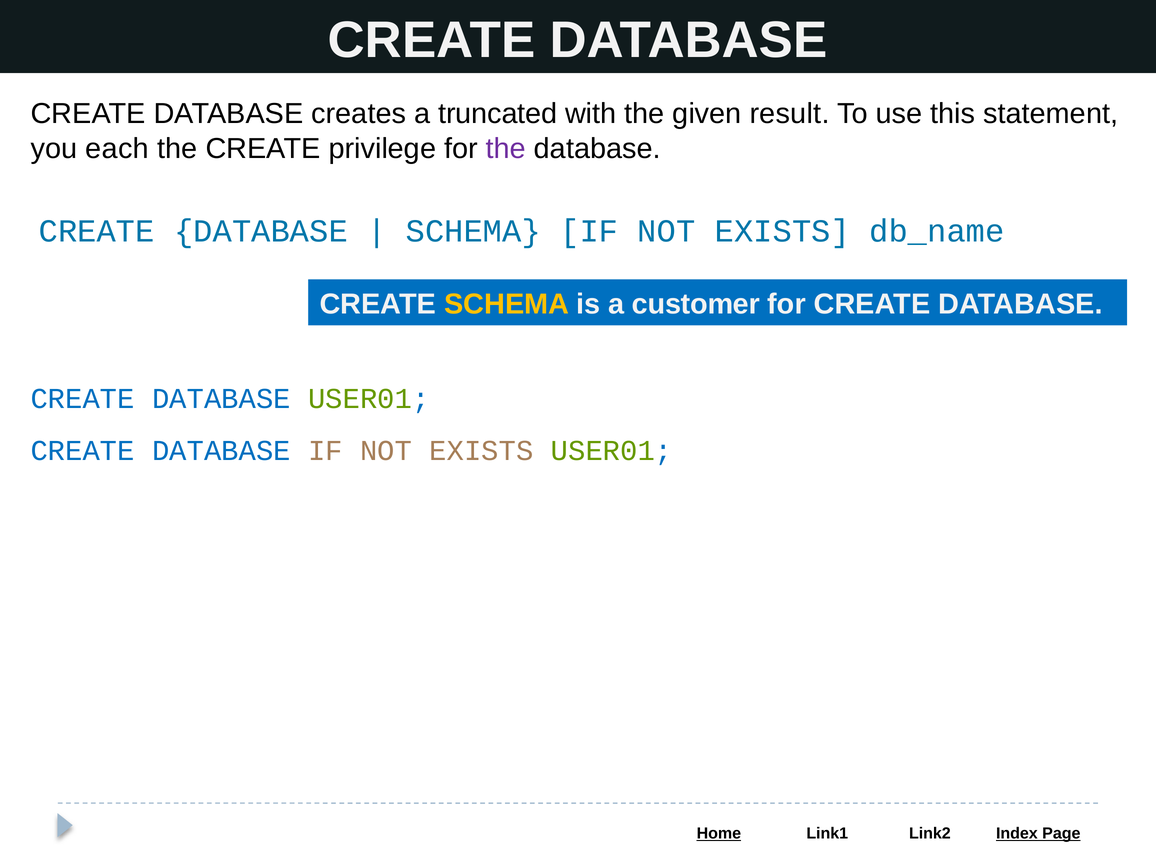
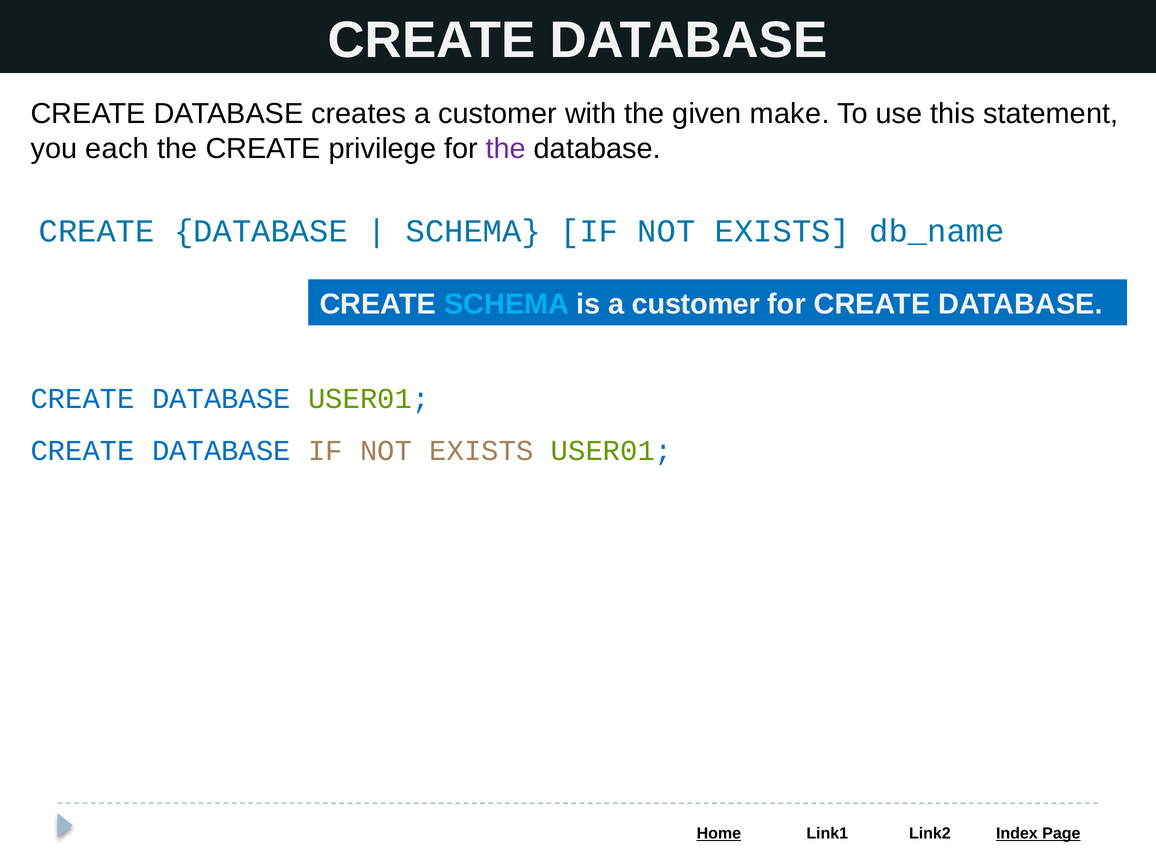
creates a truncated: truncated -> customer
result: result -> make
SCHEMA at (507, 304) colour: yellow -> light blue
